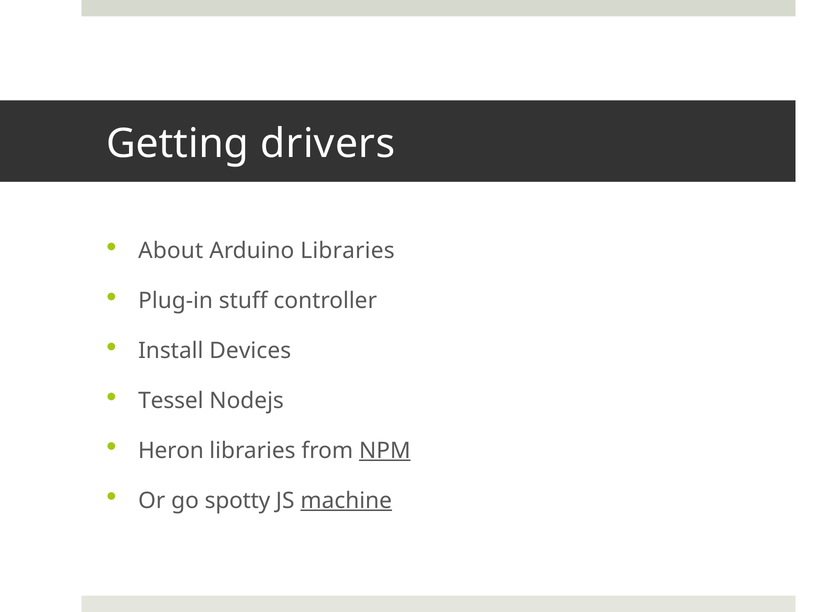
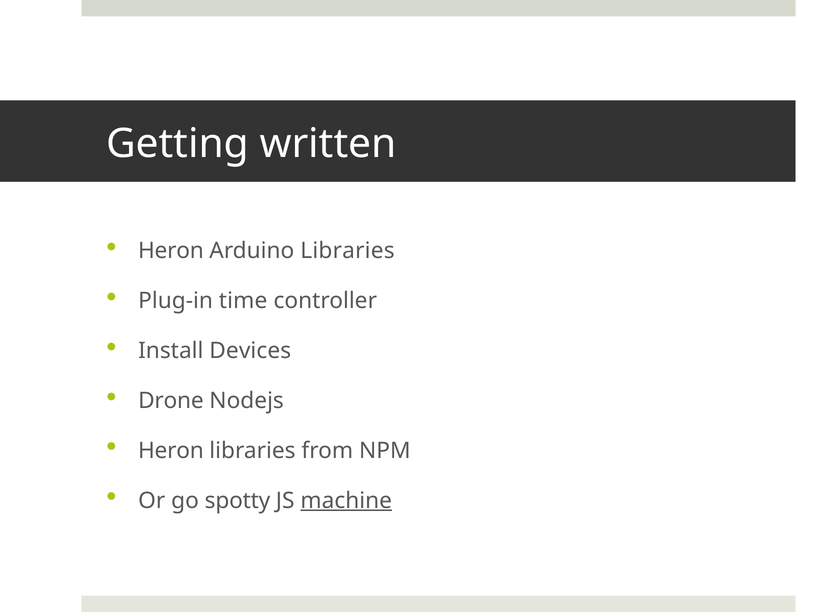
drivers: drivers -> written
About at (171, 251): About -> Heron
stuff: stuff -> time
Tessel: Tessel -> Drone
NPM underline: present -> none
